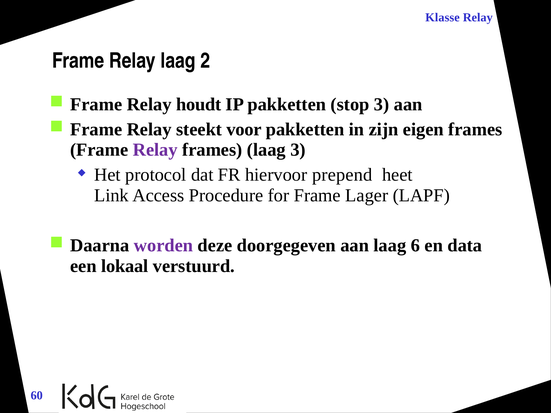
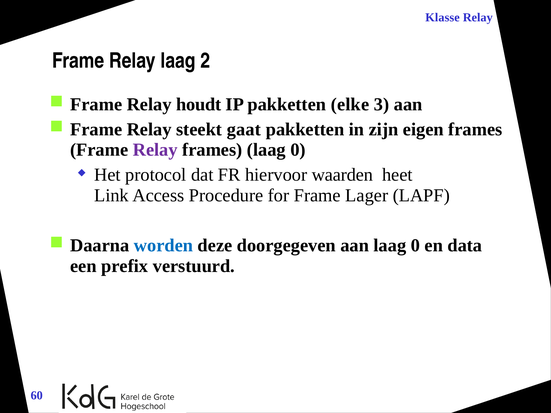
stop: stop -> elke
voor: voor -> gaat
frames laag 3: 3 -> 0
prepend: prepend -> waarden
worden colour: purple -> blue
aan laag 6: 6 -> 0
lokaal: lokaal -> prefix
